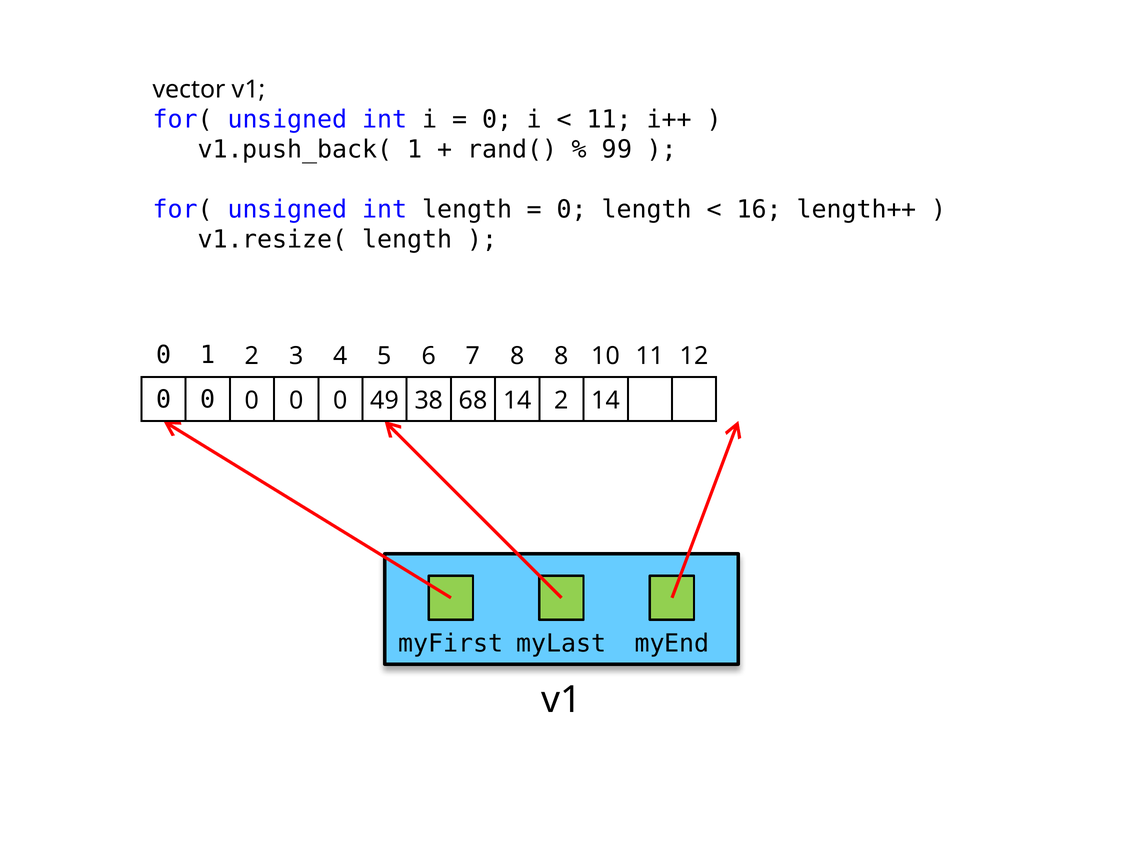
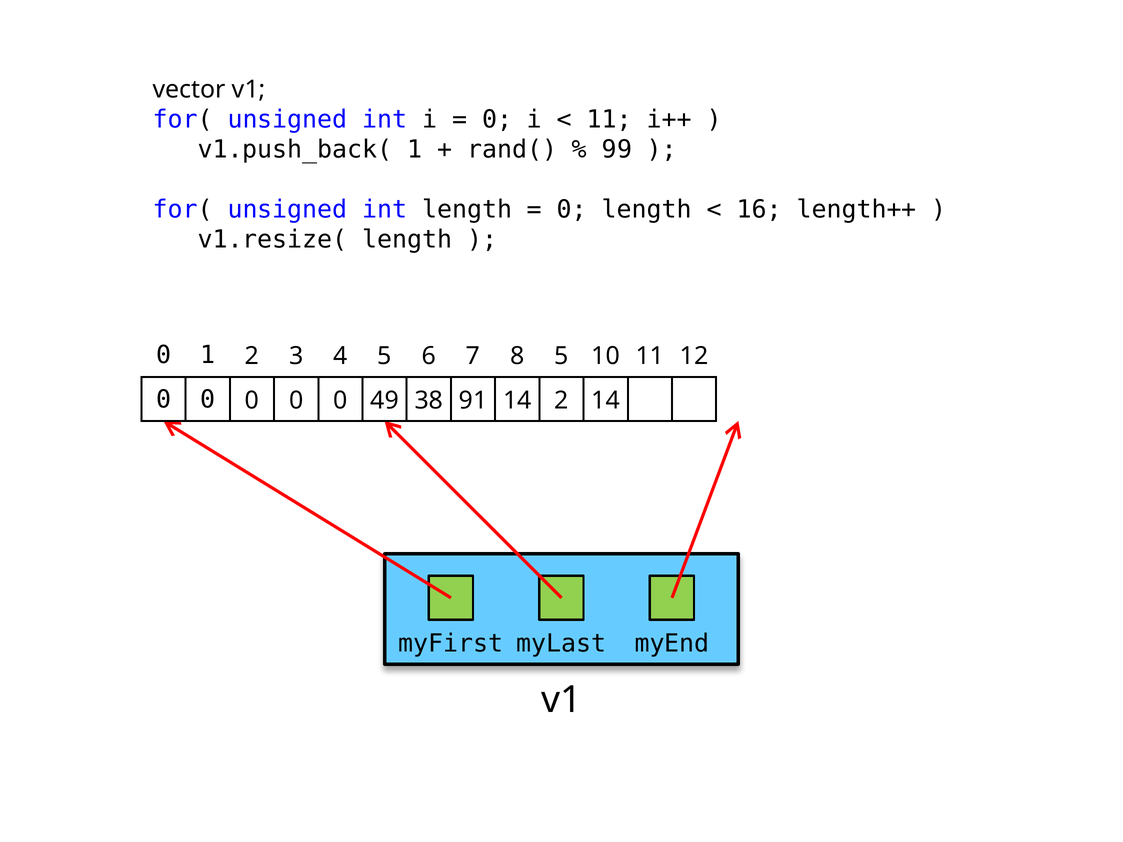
8 8: 8 -> 5
68: 68 -> 91
